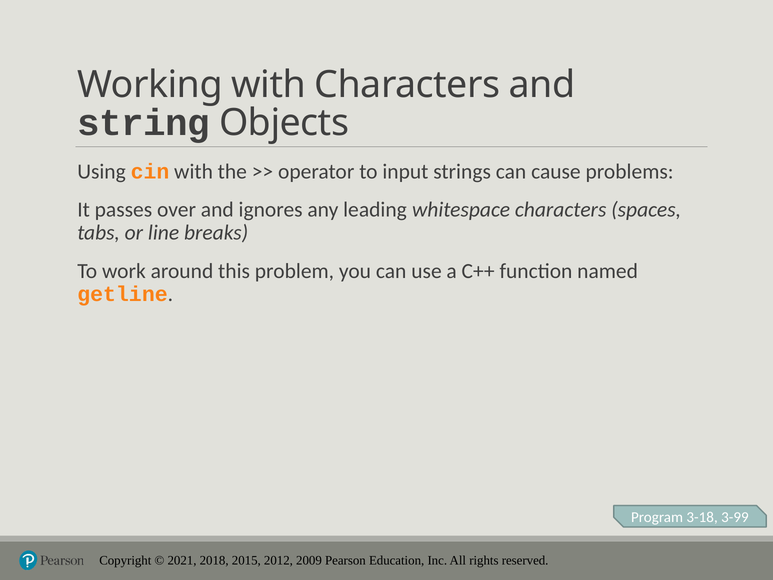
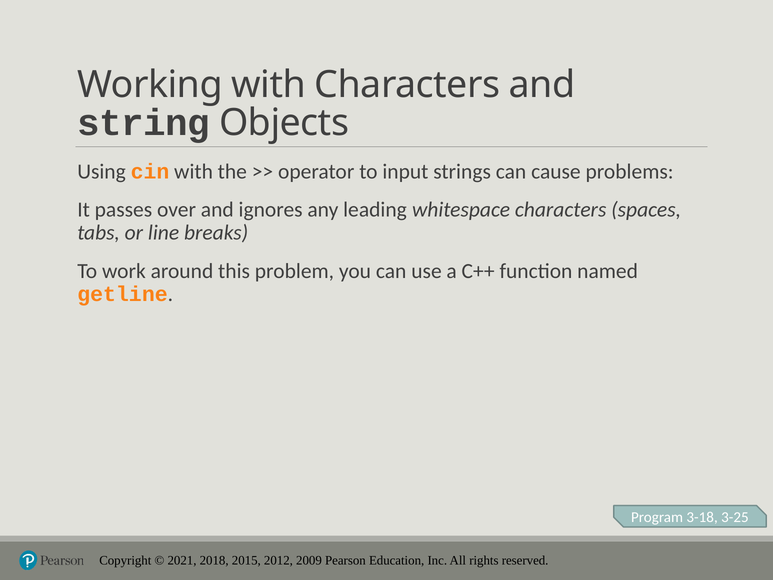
3-99: 3-99 -> 3-25
